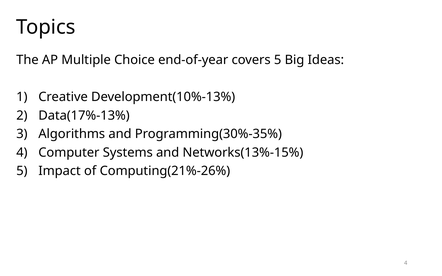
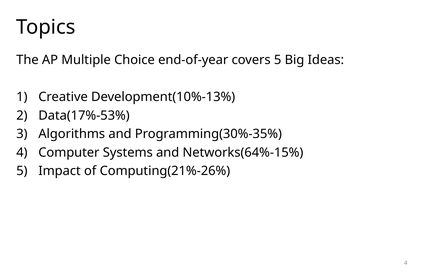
Data(17%-13%: Data(17%-13% -> Data(17%-53%
Networks(13%-15%: Networks(13%-15% -> Networks(64%-15%
